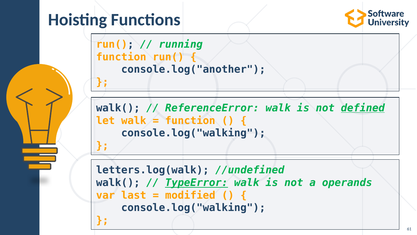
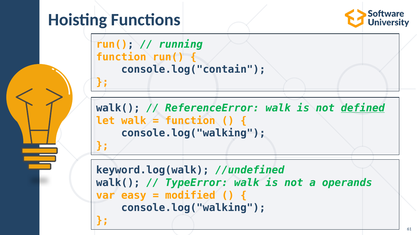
console.log("another: console.log("another -> console.log("contain
letters.log(walk: letters.log(walk -> keyword.log(walk
TypeError underline: present -> none
last: last -> easy
